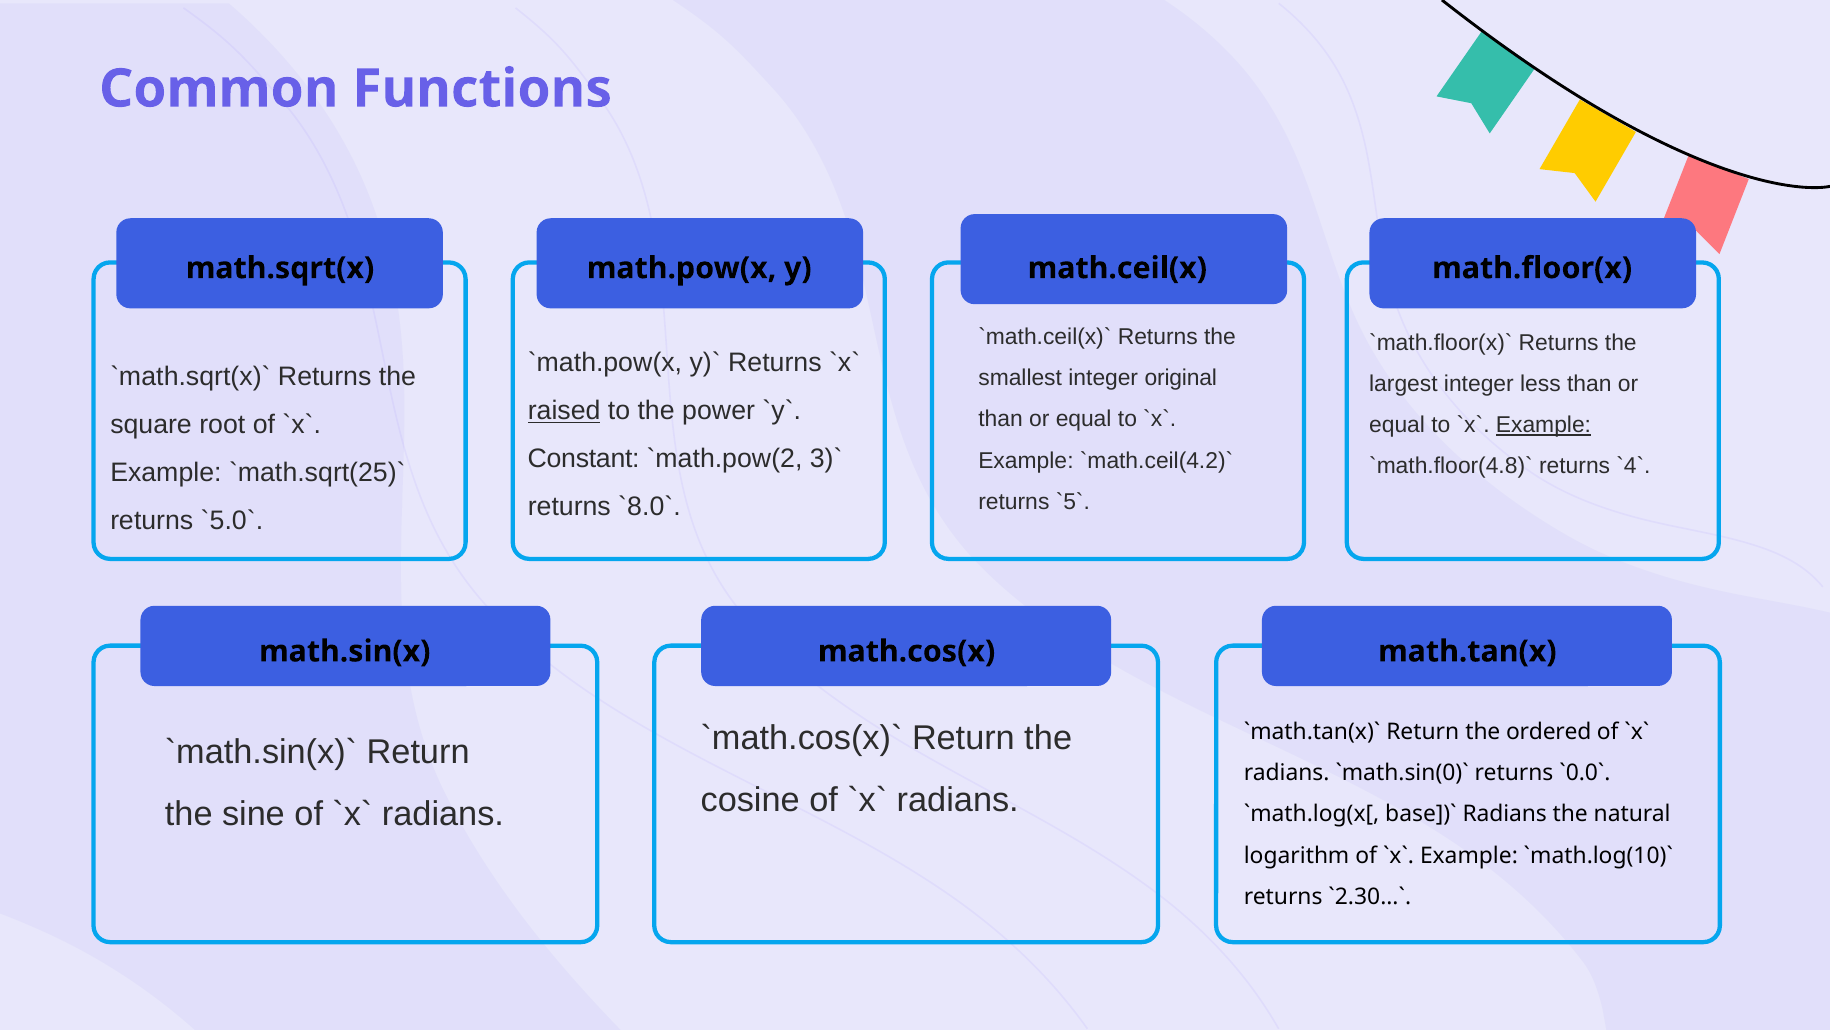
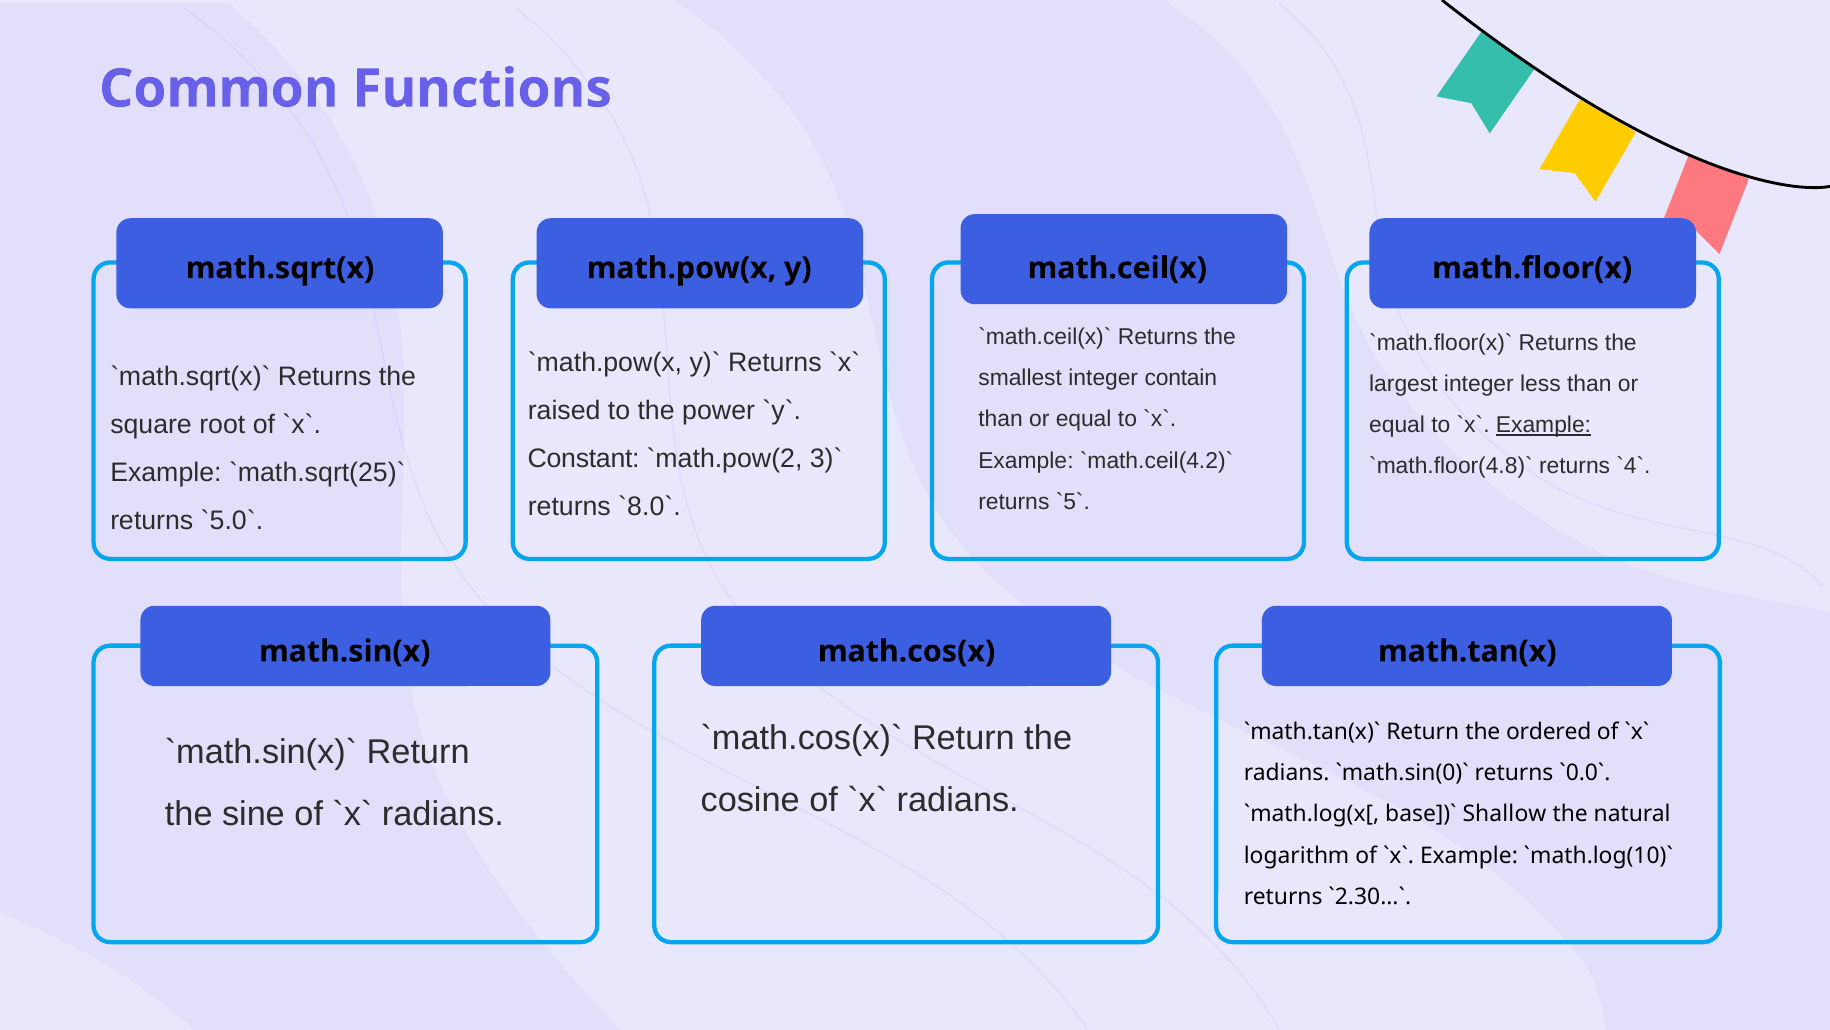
original: original -> contain
raised underline: present -> none
Radians at (1505, 814): Radians -> Shallow
